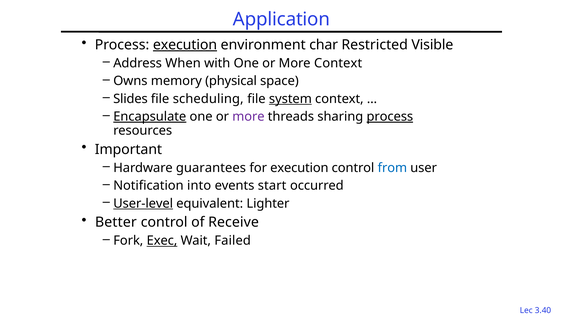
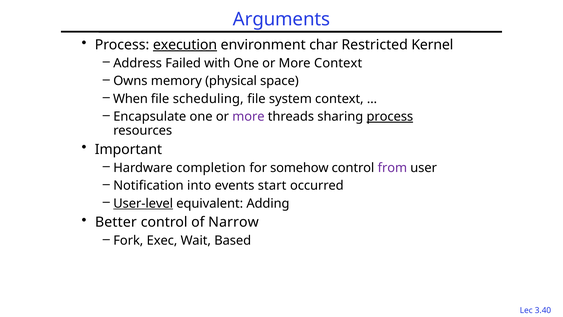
Application: Application -> Arguments
Visible: Visible -> Kernel
When: When -> Failed
Slides: Slides -> When
system underline: present -> none
Encapsulate underline: present -> none
guarantees: guarantees -> completion
for execution: execution -> somehow
from colour: blue -> purple
Lighter: Lighter -> Adding
Receive: Receive -> Narrow
Exec underline: present -> none
Failed: Failed -> Based
